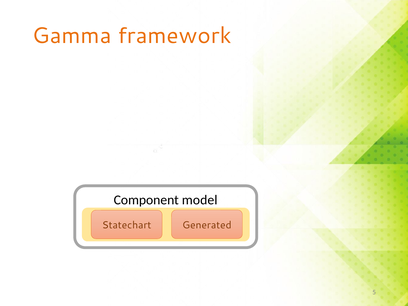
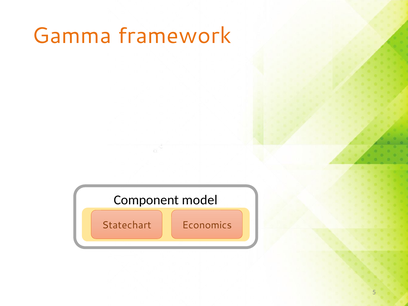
Generated: Generated -> Economics
